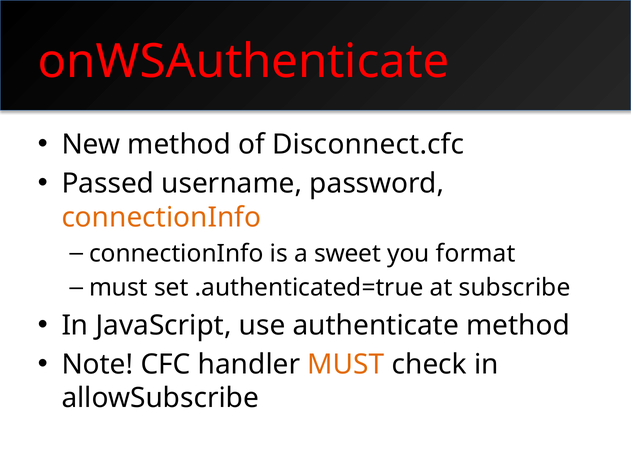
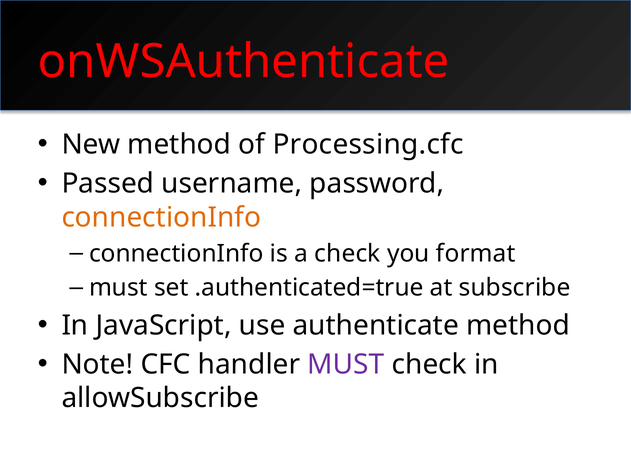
Disconnect.cfc: Disconnect.cfc -> Processing.cfc
a sweet: sweet -> check
MUST at (346, 365) colour: orange -> purple
